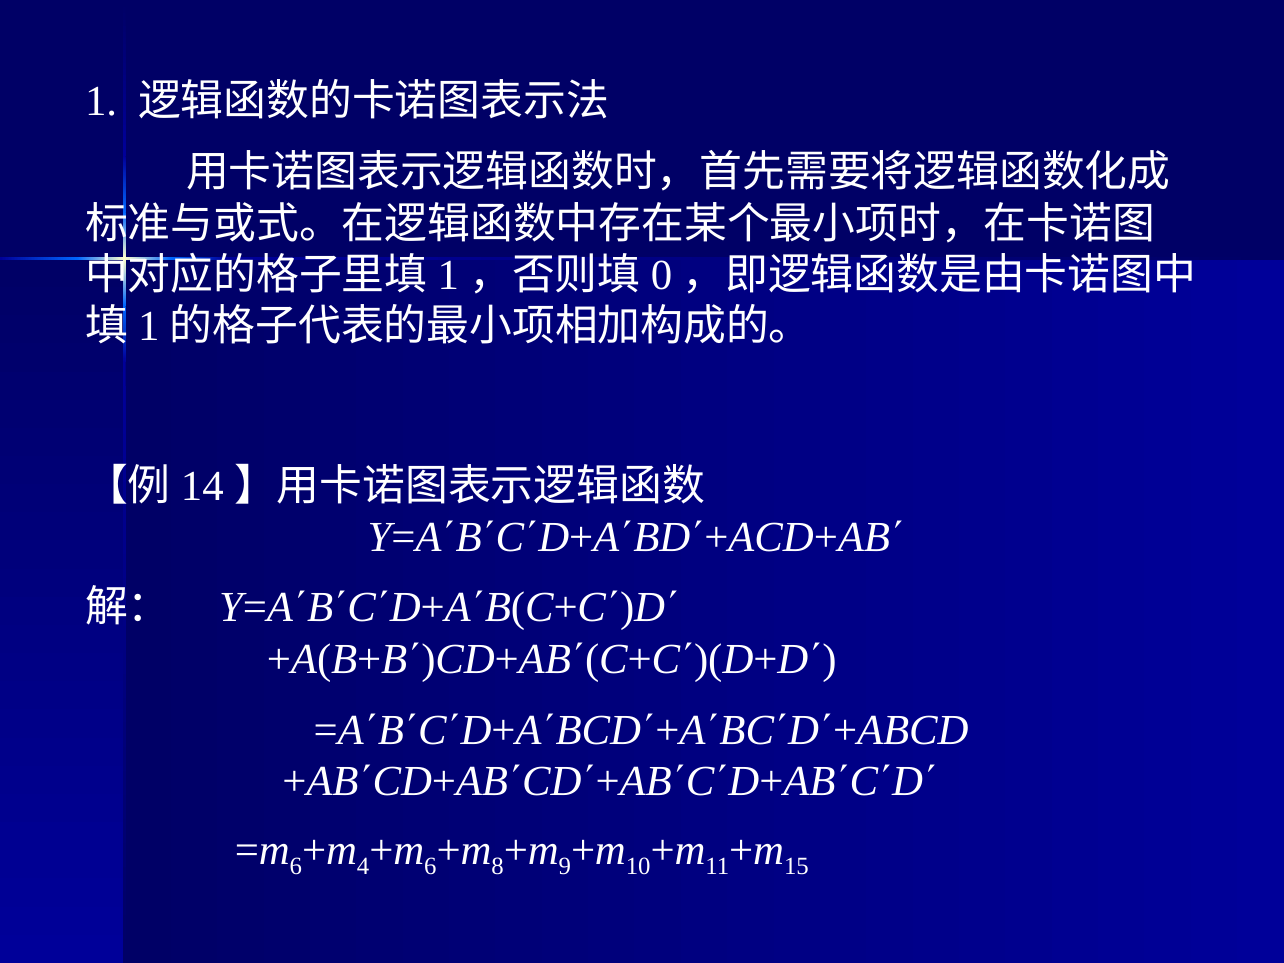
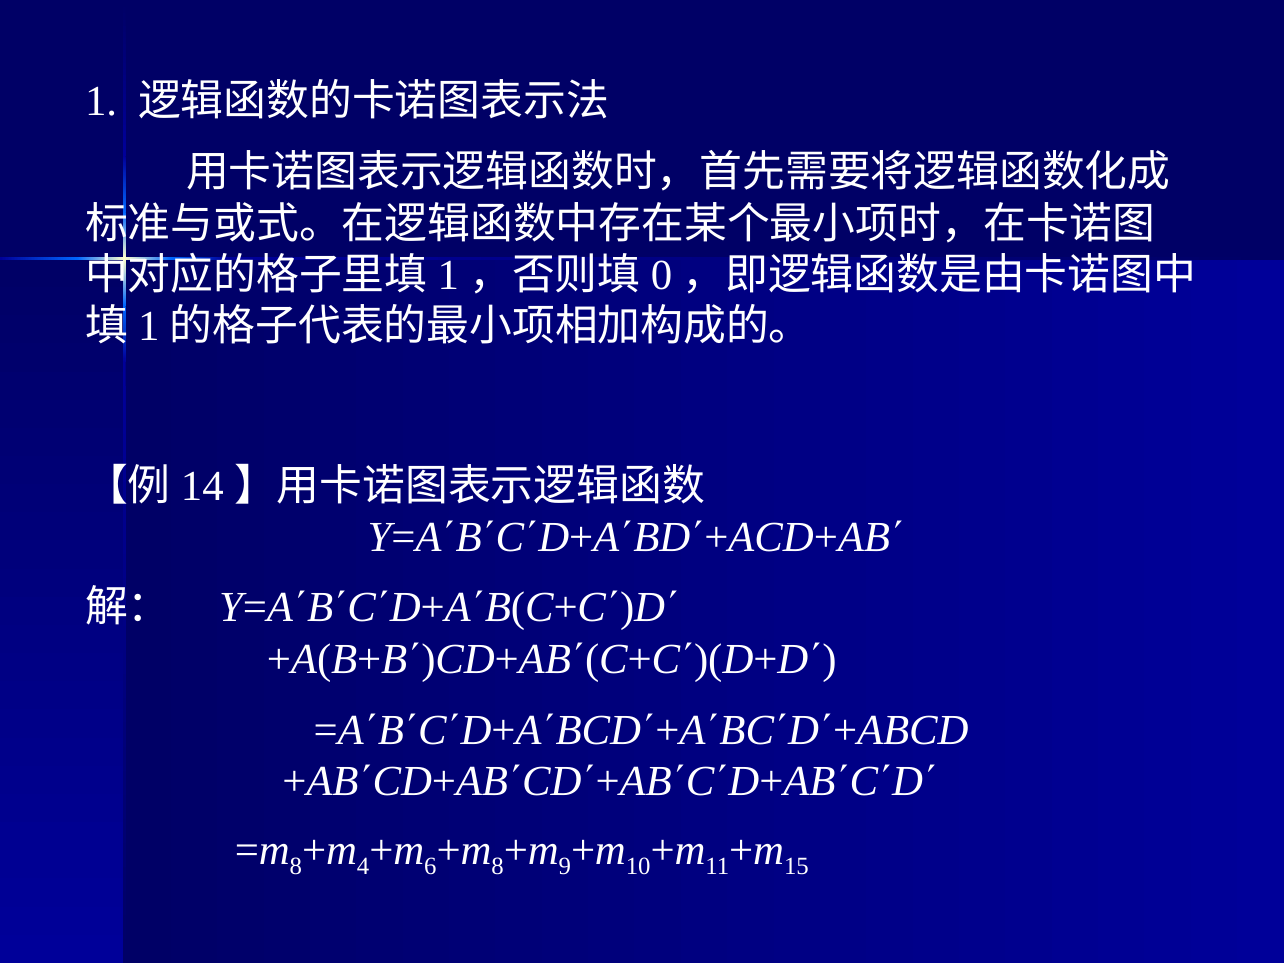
6 at (296, 867): 6 -> 8
